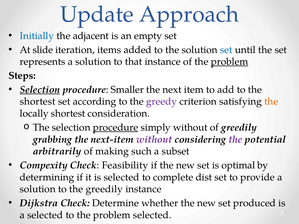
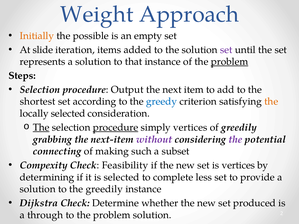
Update: Update -> Weight
Initially colour: blue -> orange
adjacent: adjacent -> possible
set at (226, 50) colour: blue -> purple
Selection at (40, 90) underline: present -> none
Smaller: Smaller -> Output
greedy colour: purple -> blue
locally shortest: shortest -> selected
The at (41, 128) underline: none -> present
simply without: without -> vertices
arbitrarily: arbitrarily -> connecting
is optimal: optimal -> vertices
dist: dist -> less
a selected: selected -> through
problem selected: selected -> solution
